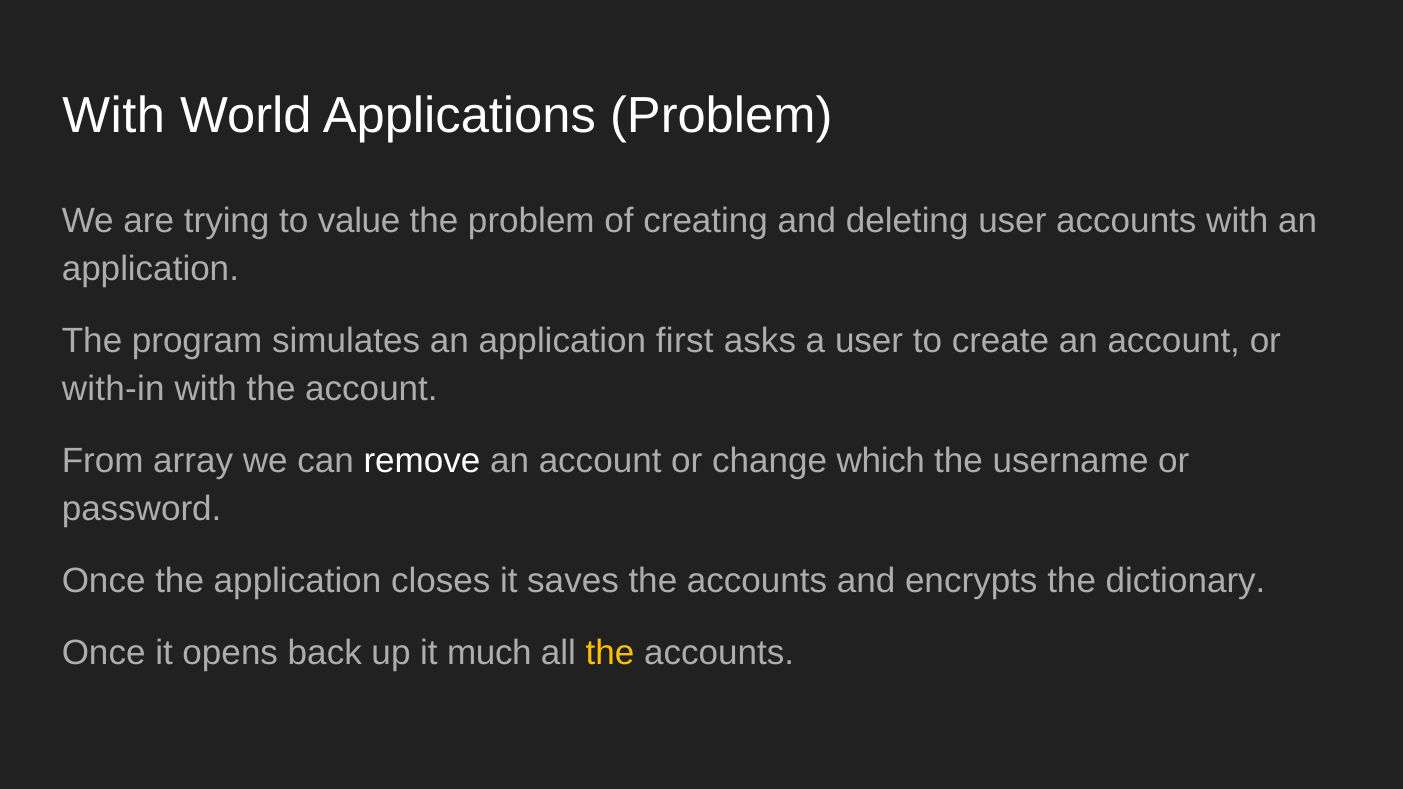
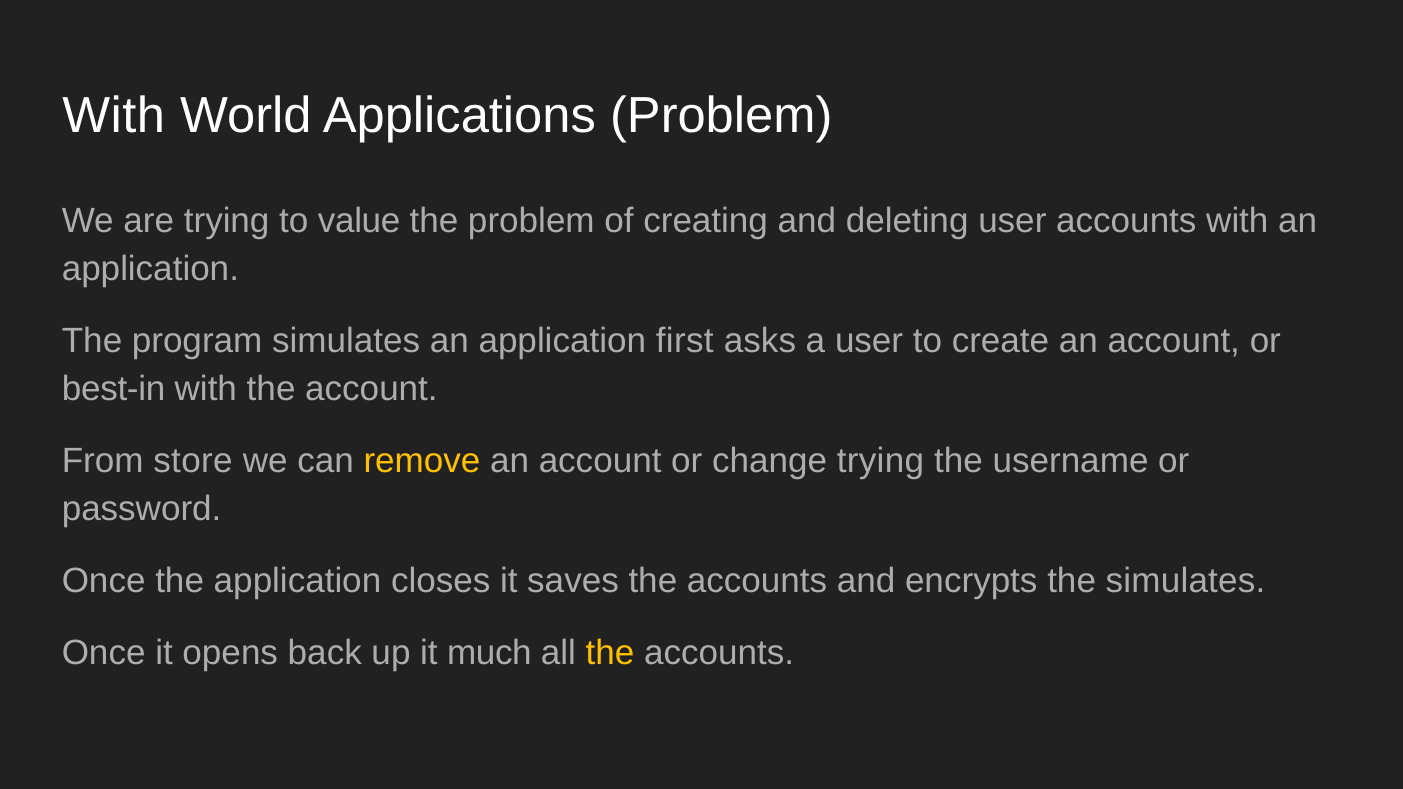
with-in: with-in -> best-in
array: array -> store
remove colour: white -> yellow
change which: which -> trying
the dictionary: dictionary -> simulates
